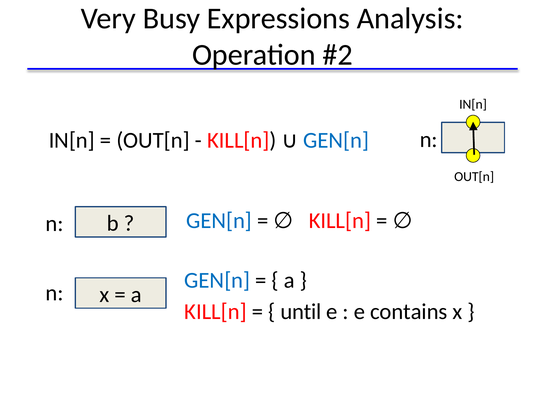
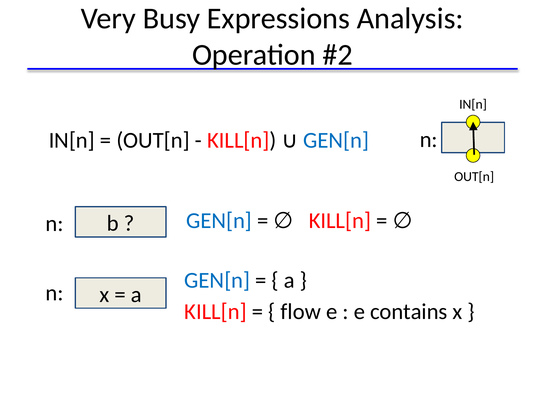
until: until -> flow
